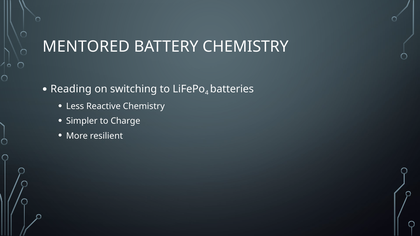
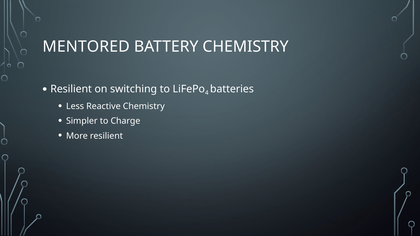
Reading at (71, 89): Reading -> Resilient
